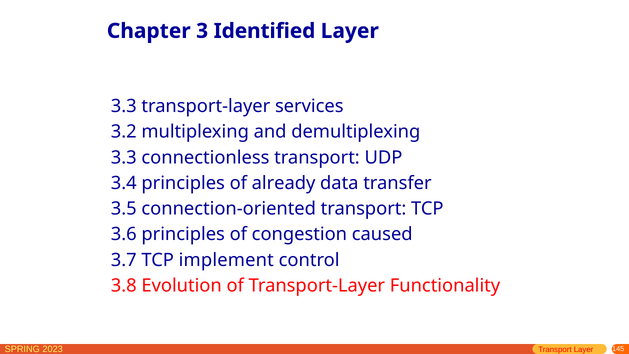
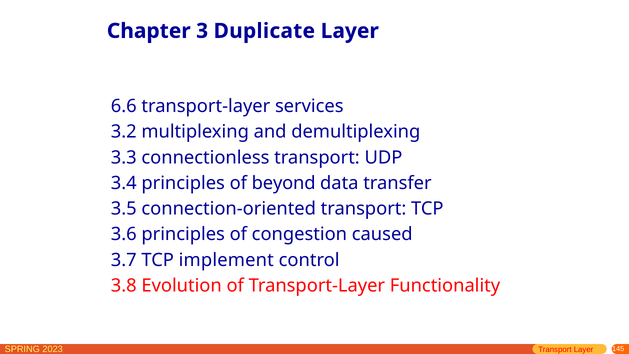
Identified: Identified -> Duplicate
3.3 at (124, 106): 3.3 -> 6.6
already: already -> beyond
